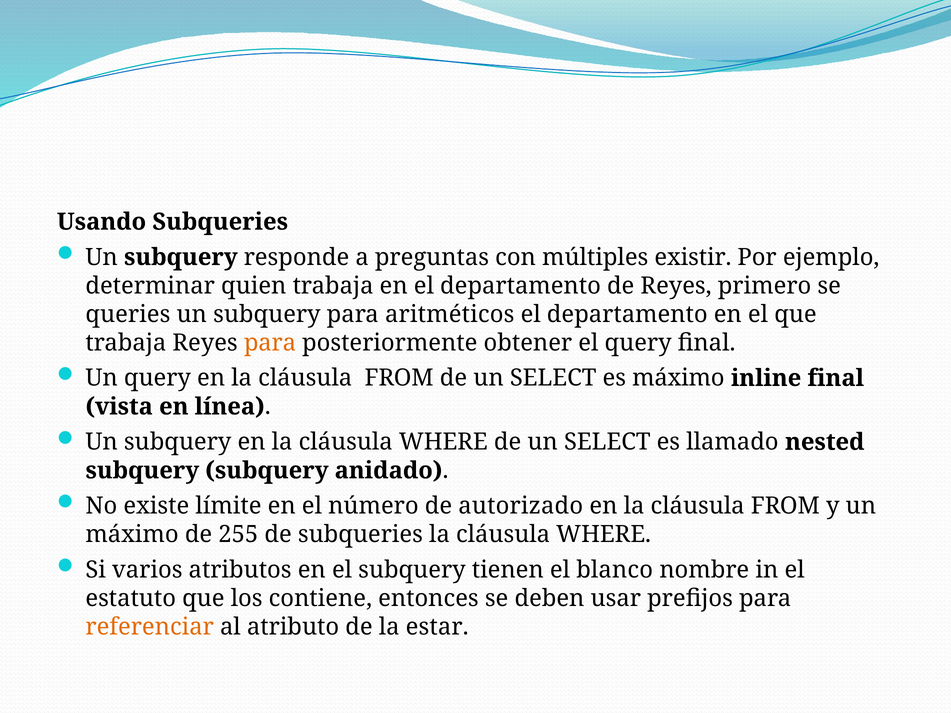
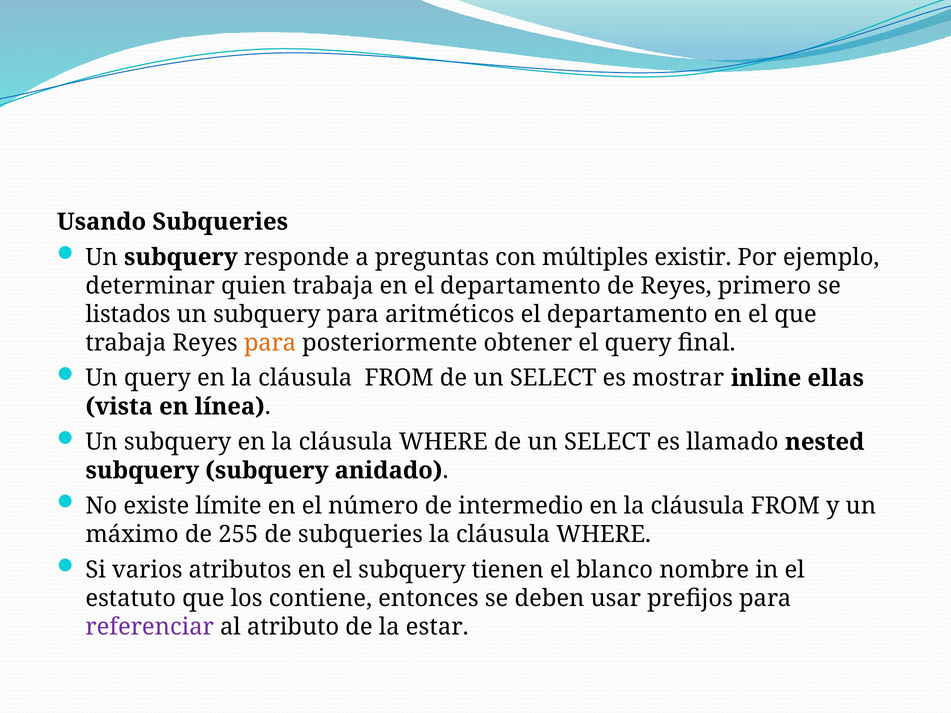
queries: queries -> listados
es máximo: máximo -> mostrar
inline final: final -> ellas
autorizado: autorizado -> intermedio
referenciar colour: orange -> purple
